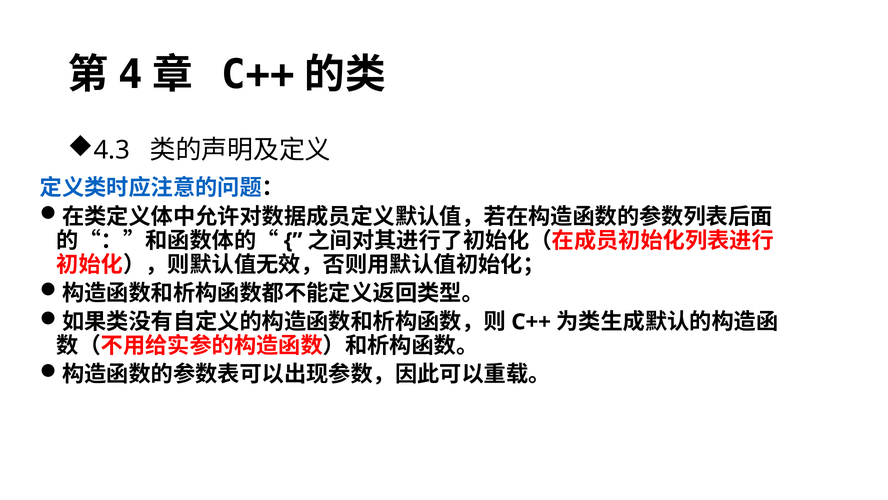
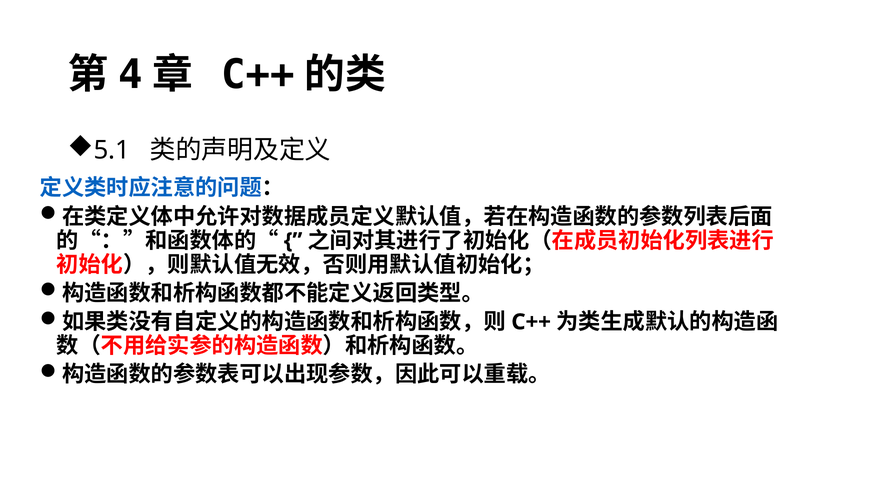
4.3: 4.3 -> 5.1
